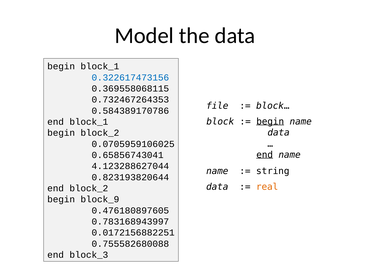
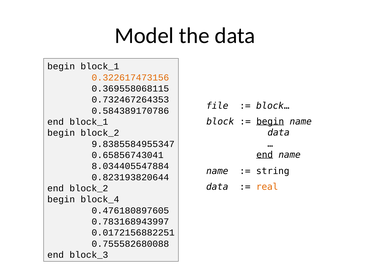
0.322617473156 colour: blue -> orange
0.0705959106025: 0.0705959106025 -> 9.8385584955347
4.123288627044: 4.123288627044 -> 8.034405547884
block_9: block_9 -> block_4
